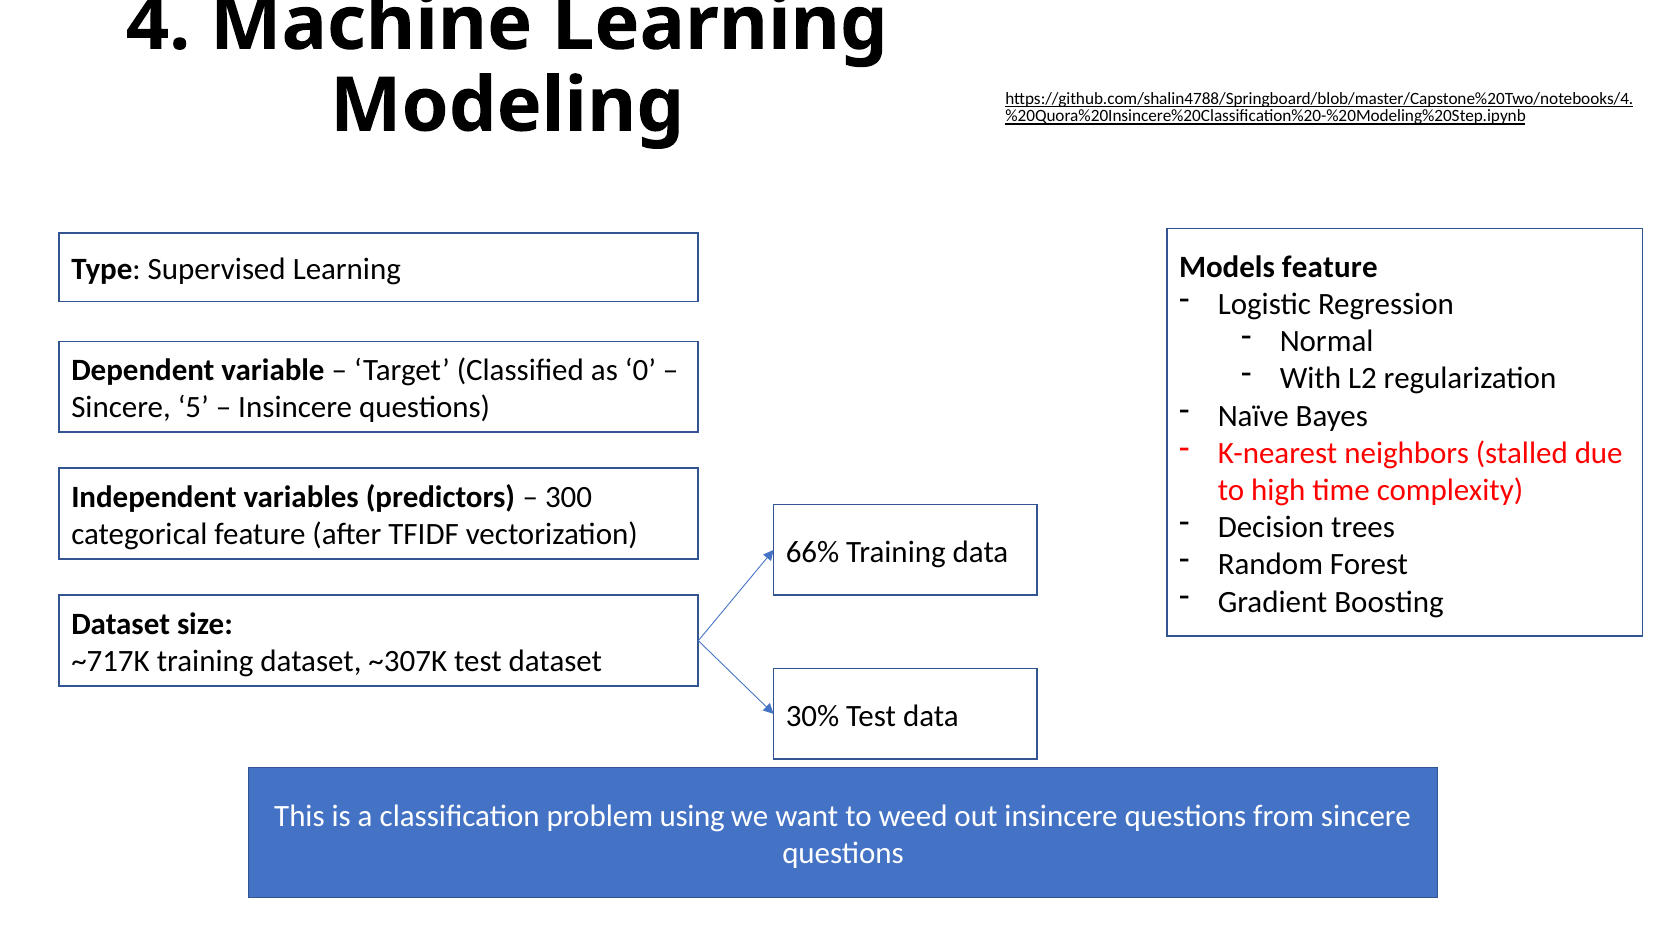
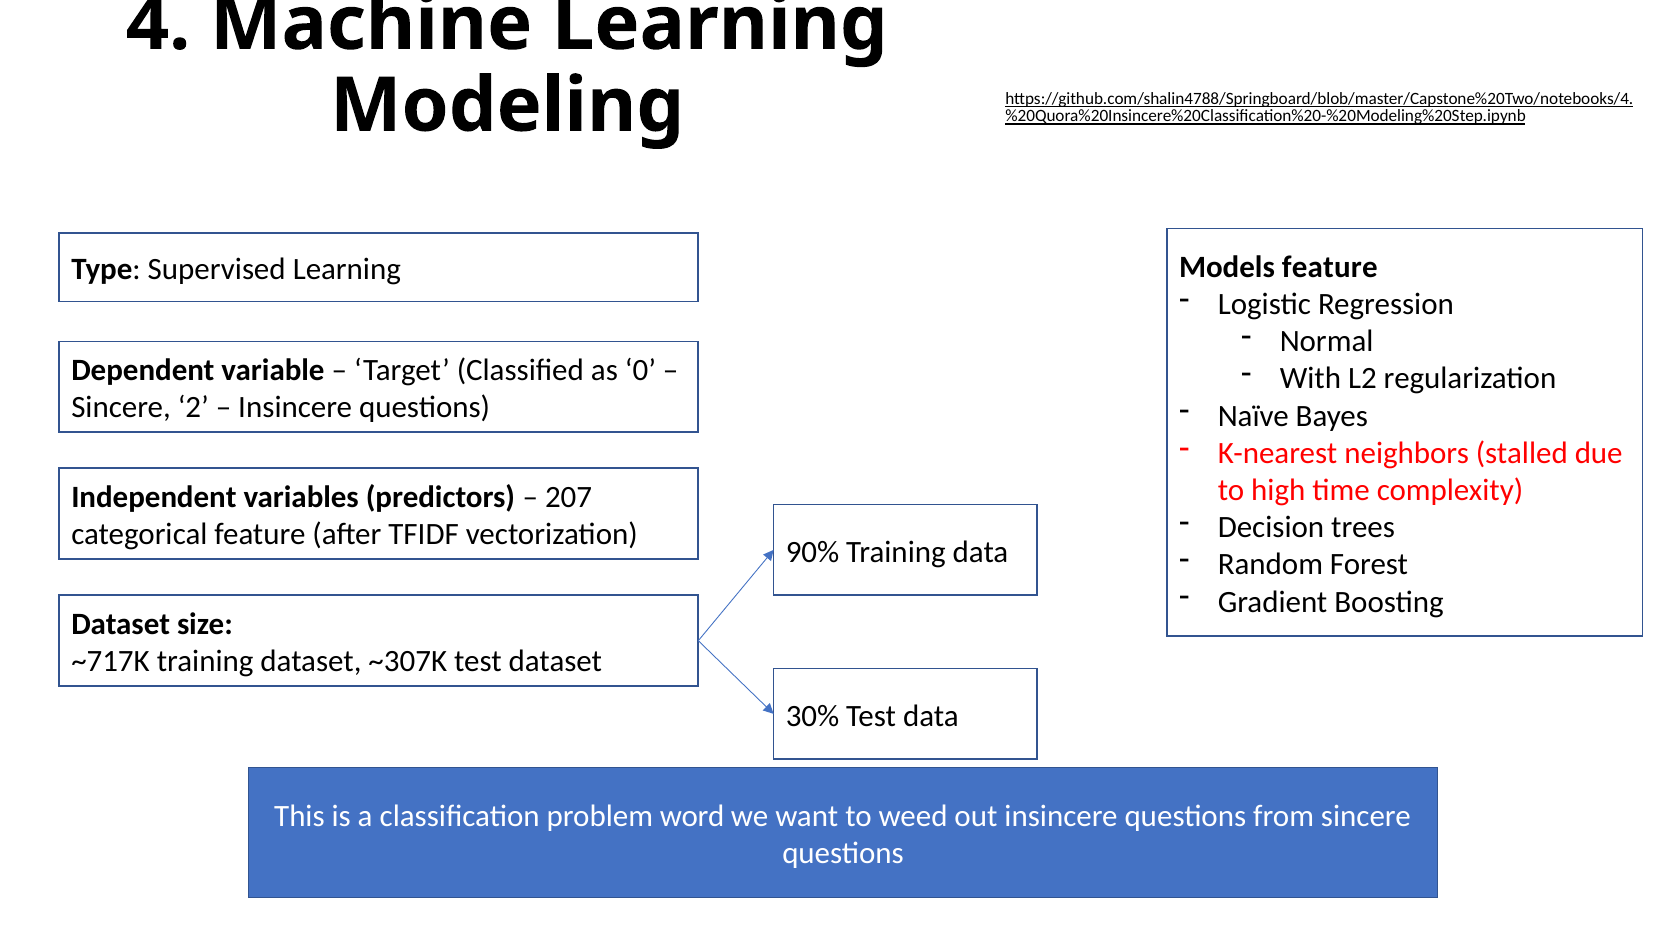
5: 5 -> 2
300: 300 -> 207
66%: 66% -> 90%
using: using -> word
